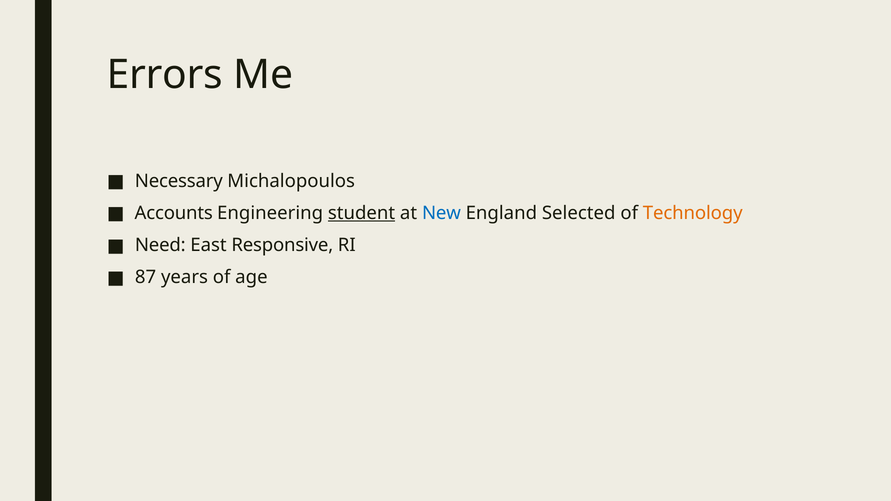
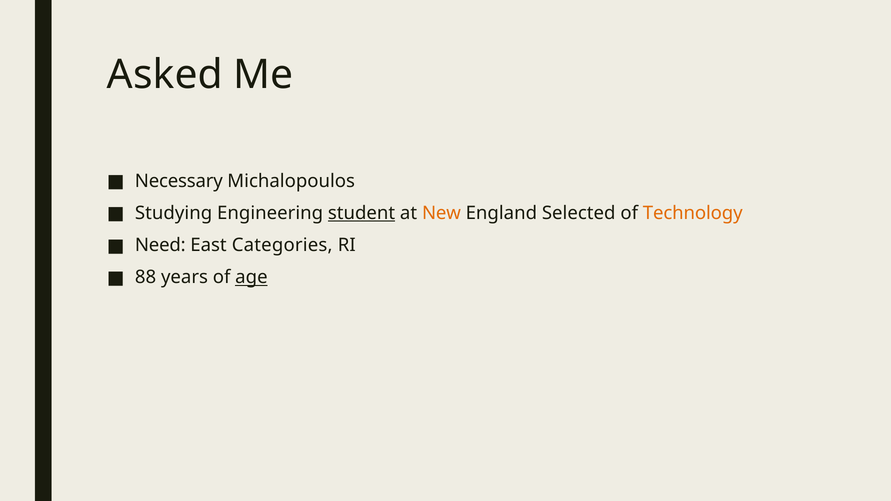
Errors: Errors -> Asked
Accounts: Accounts -> Studying
New colour: blue -> orange
Responsive: Responsive -> Categories
87: 87 -> 88
age underline: none -> present
